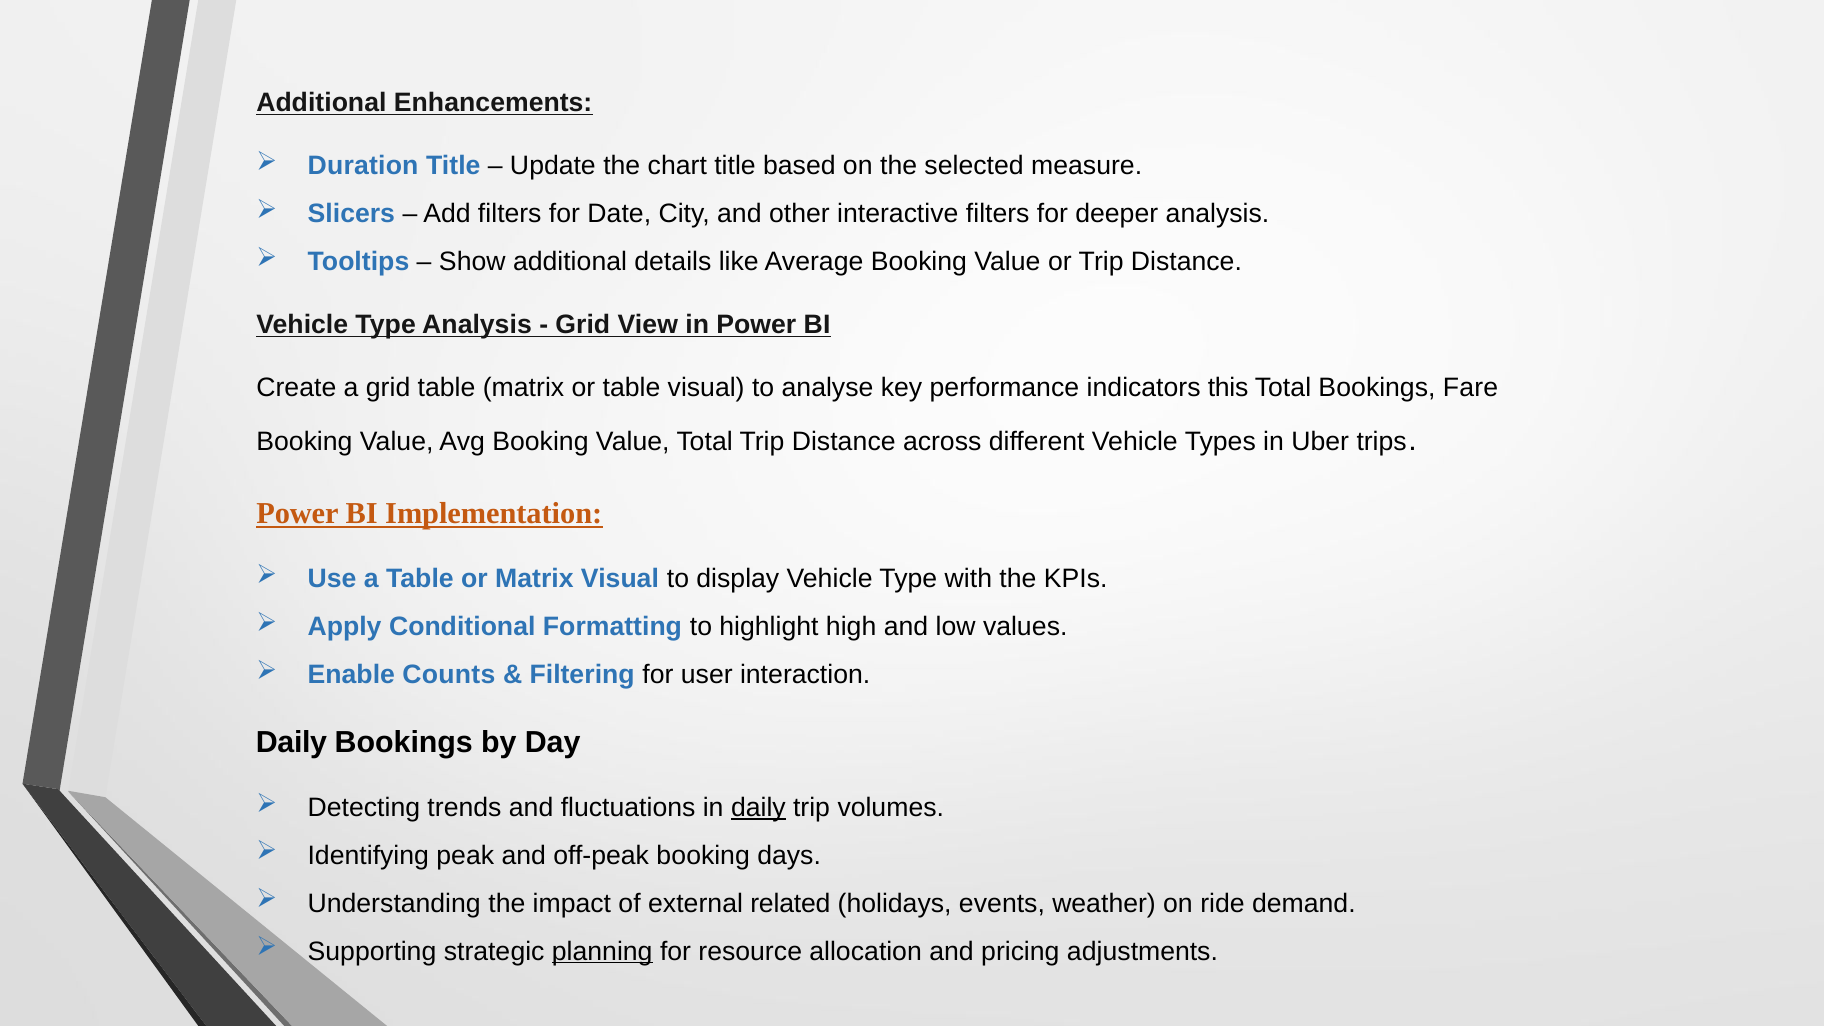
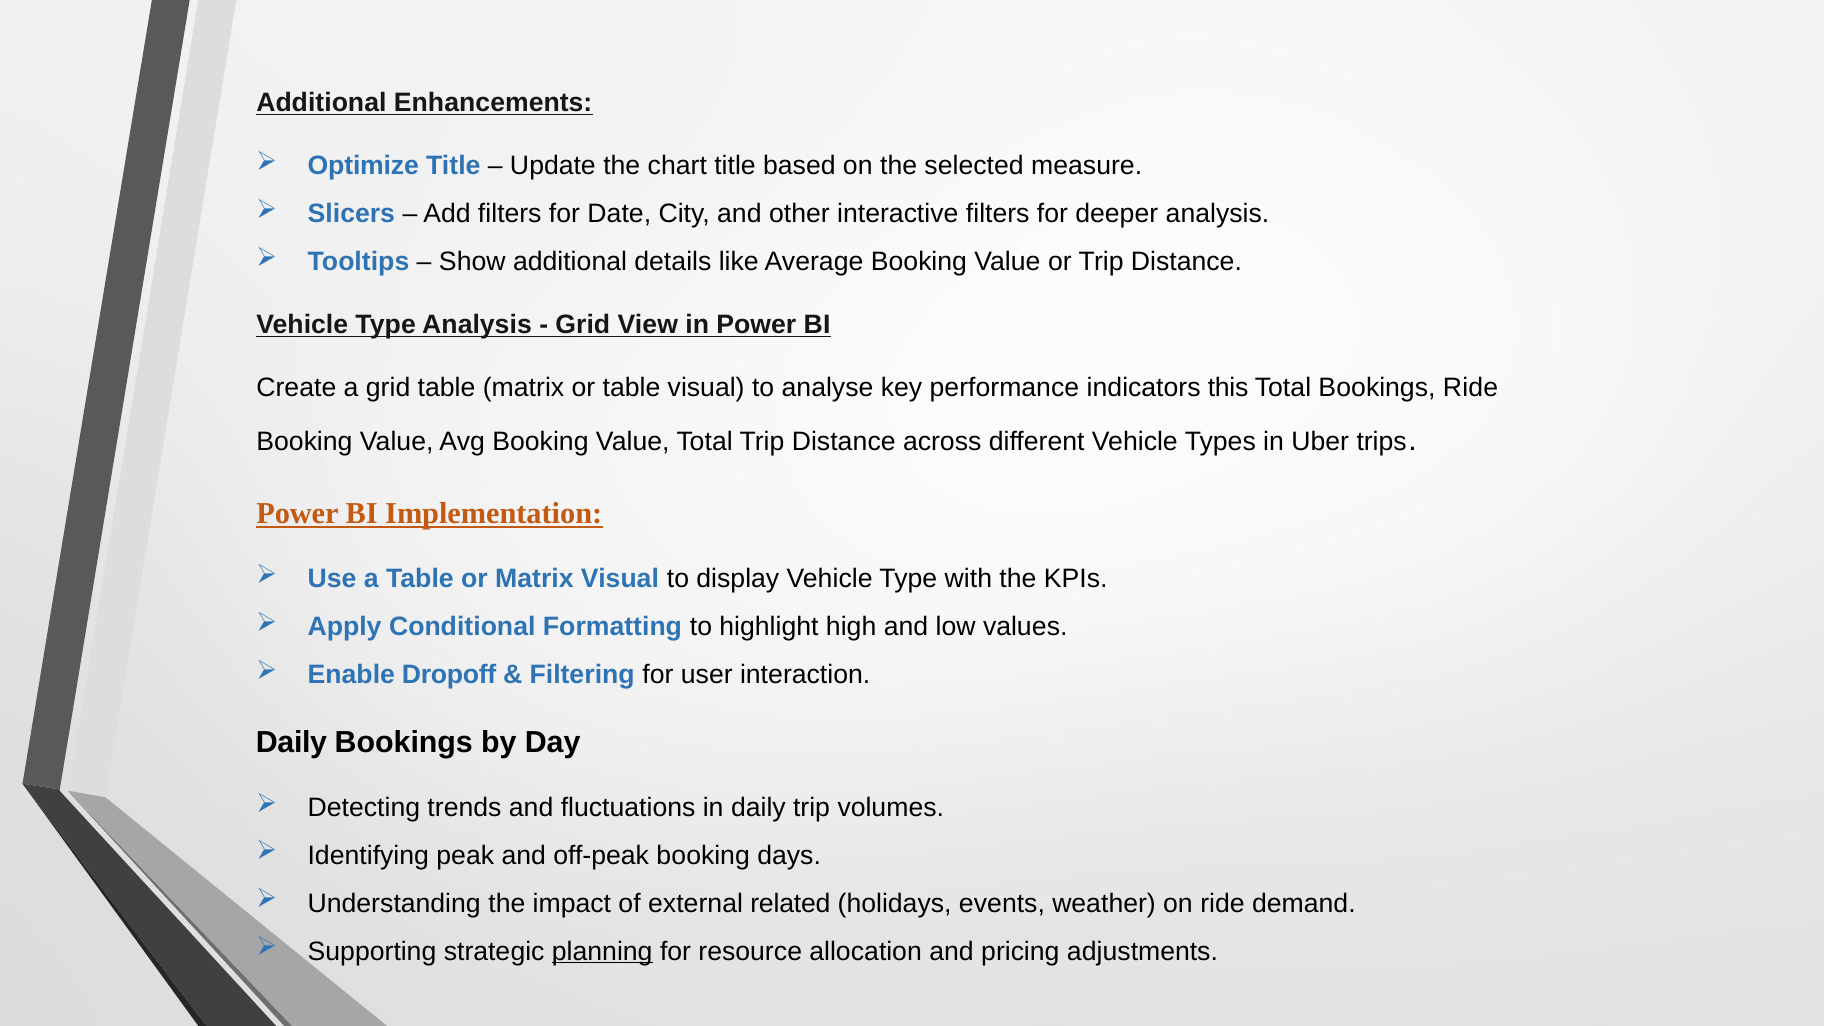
Duration: Duration -> Optimize
Bookings Fare: Fare -> Ride
Counts: Counts -> Dropoff
daily at (758, 808) underline: present -> none
